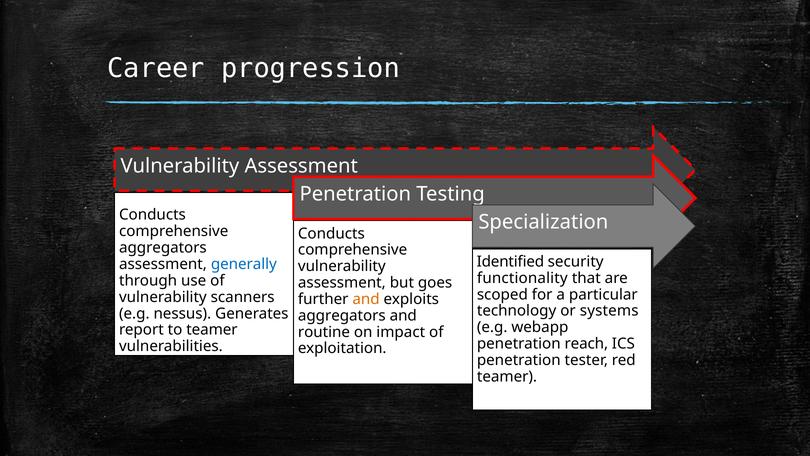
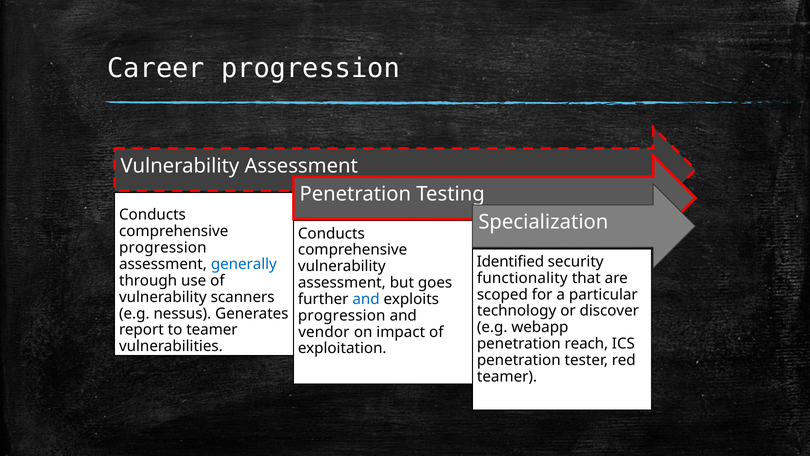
aggregators at (163, 248): aggregators -> progression
and at (366, 299) colour: orange -> blue
systems: systems -> discover
aggregators at (342, 315): aggregators -> progression
routine: routine -> vendor
